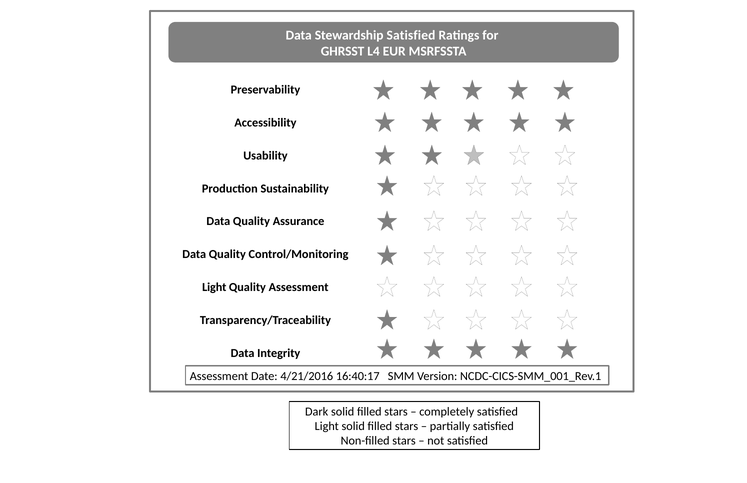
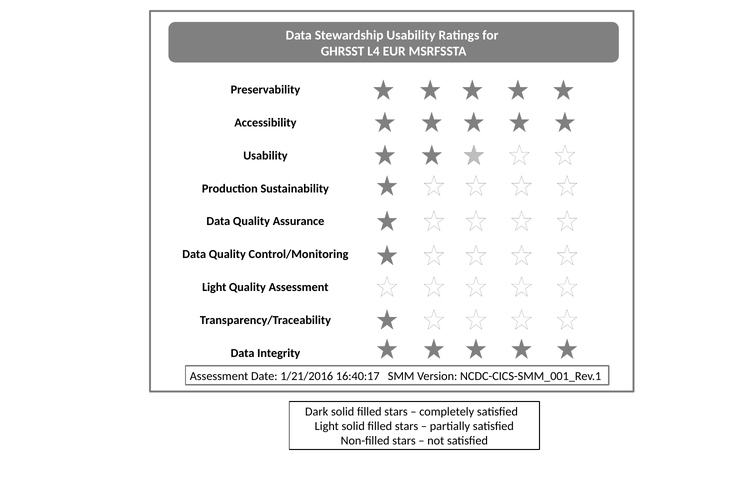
Stewardship Satisfied: Satisfied -> Usability
4/21/2016: 4/21/2016 -> 1/21/2016
